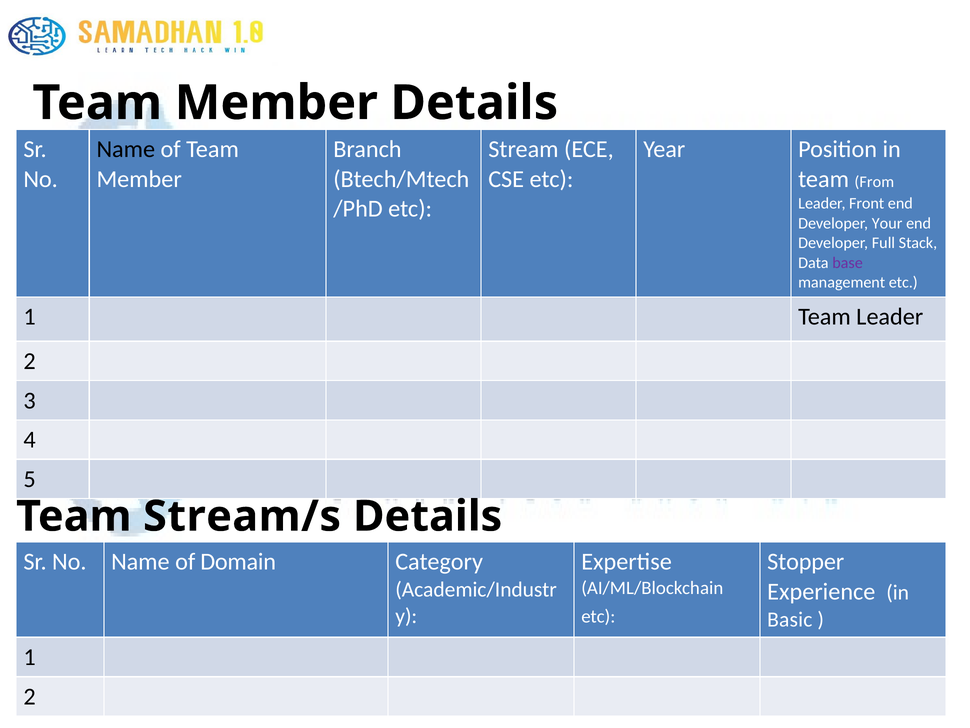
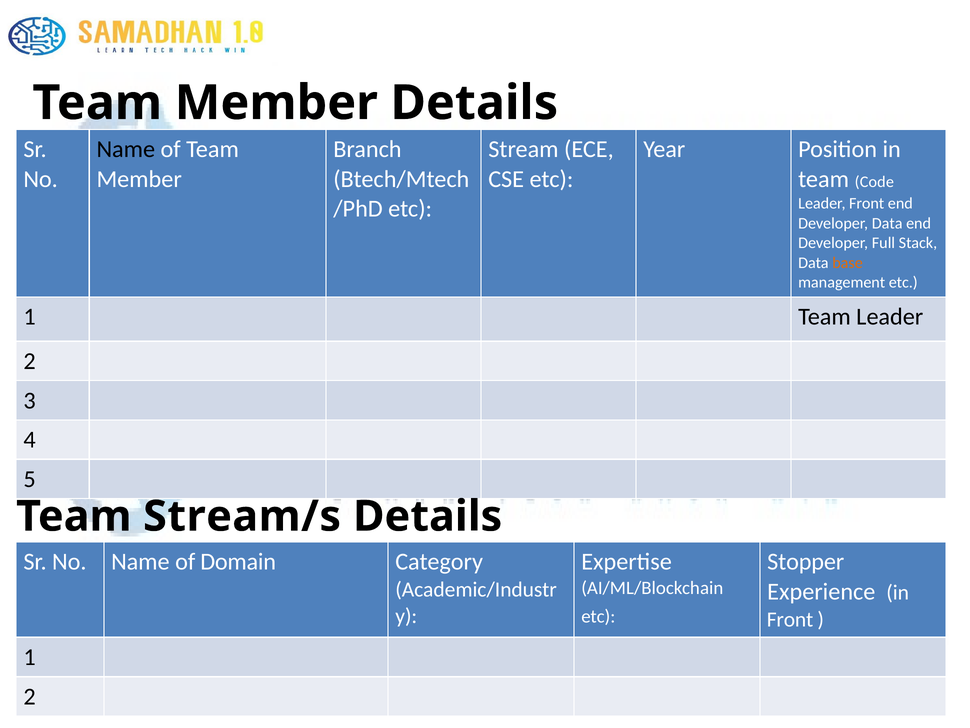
From: From -> Code
Developer Your: Your -> Data
base colour: purple -> orange
Basic at (790, 619): Basic -> Front
